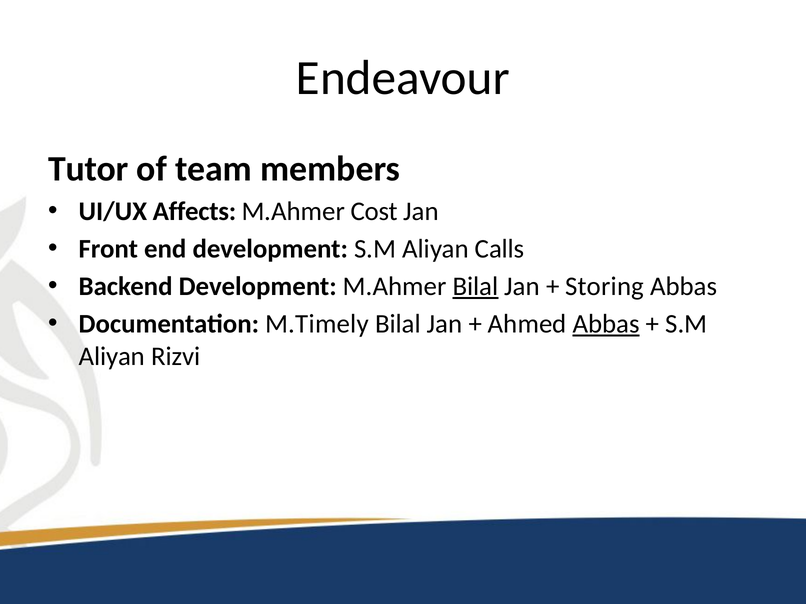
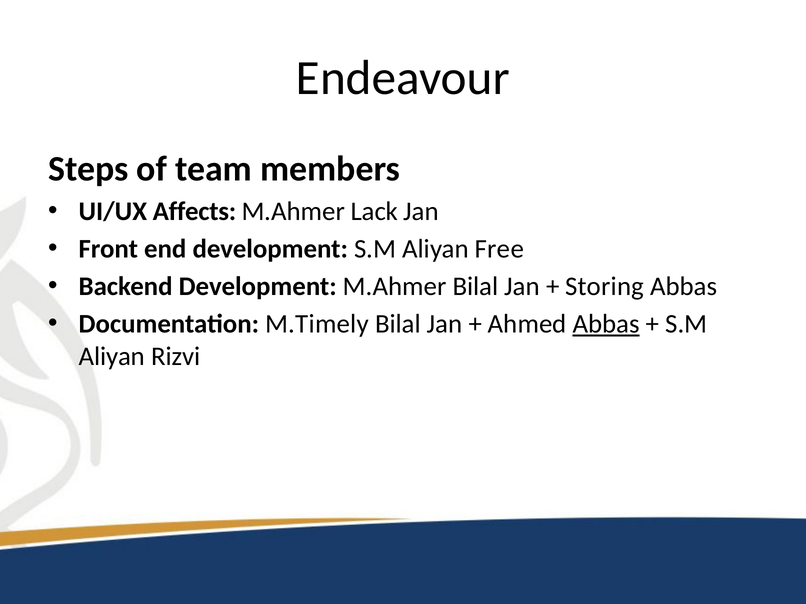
Tutor: Tutor -> Steps
Cost: Cost -> Lack
Calls: Calls -> Free
Bilal at (476, 287) underline: present -> none
